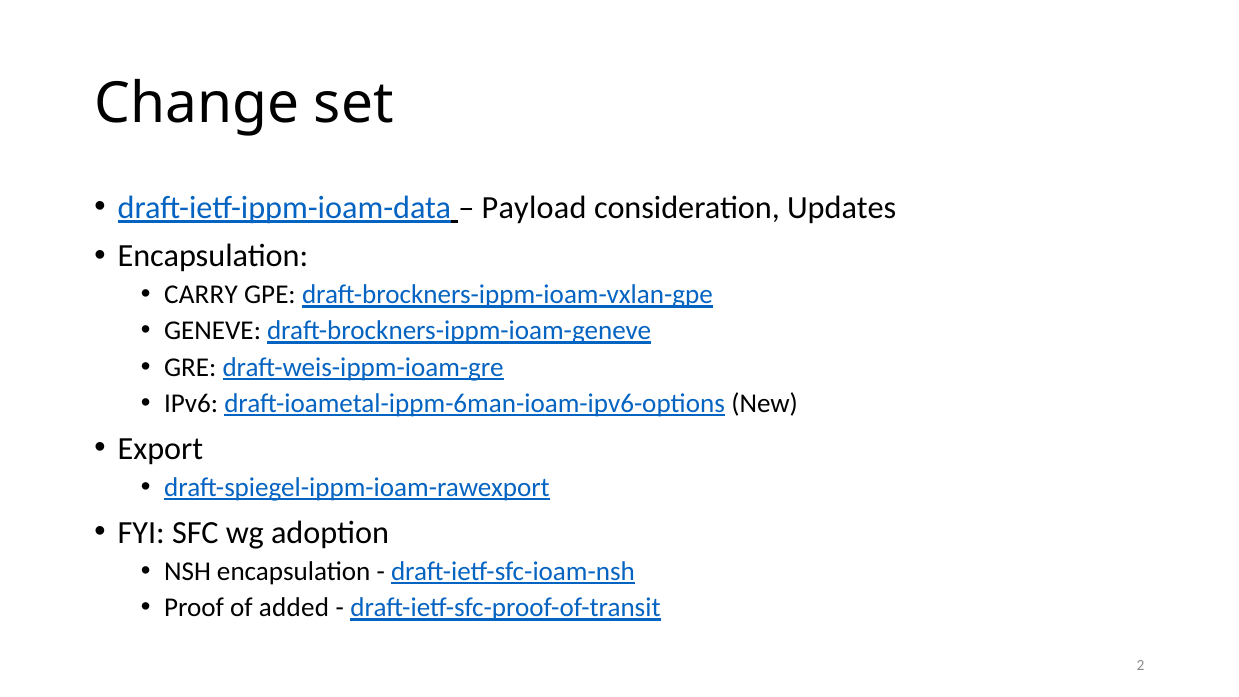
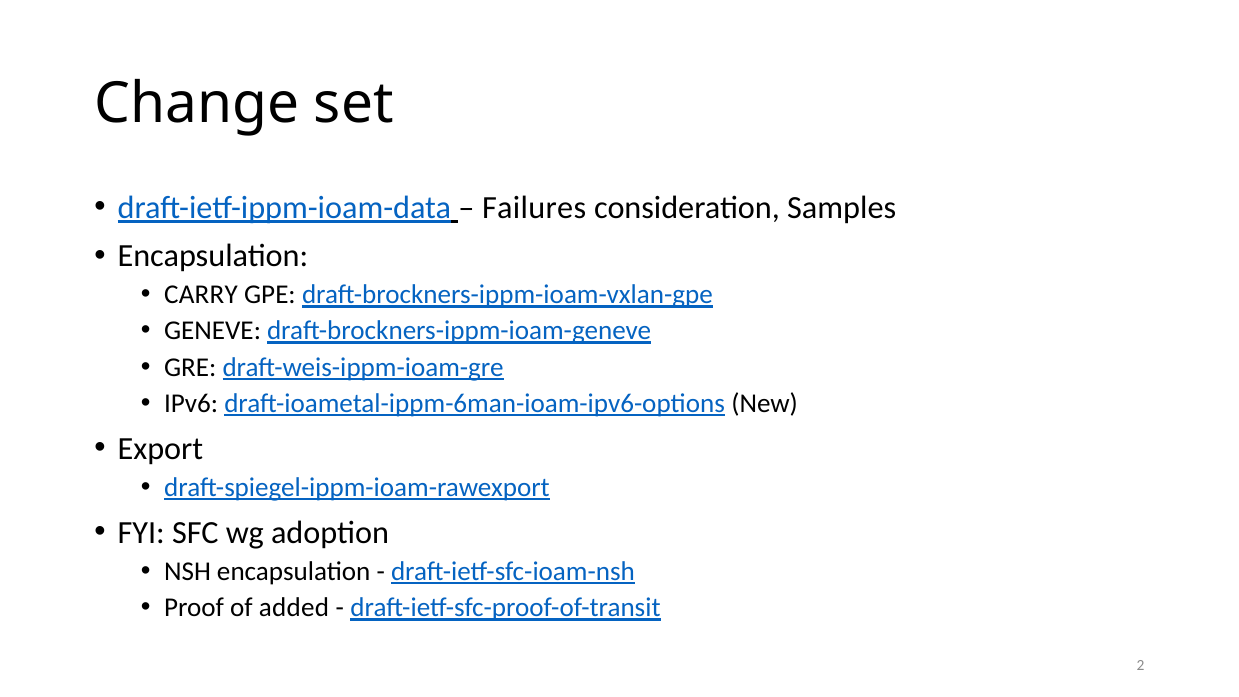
Payload: Payload -> Failures
Updates: Updates -> Samples
